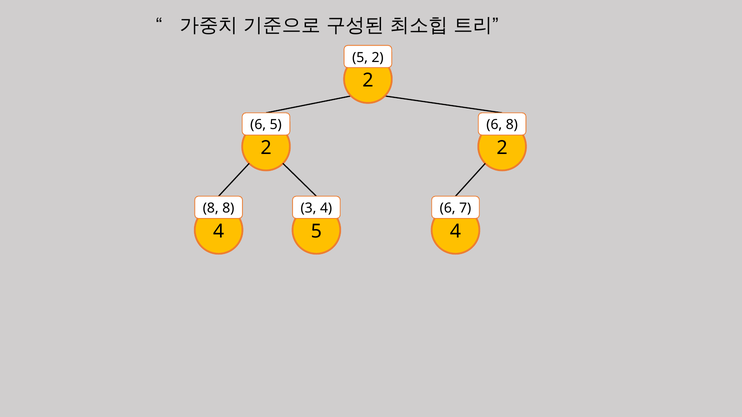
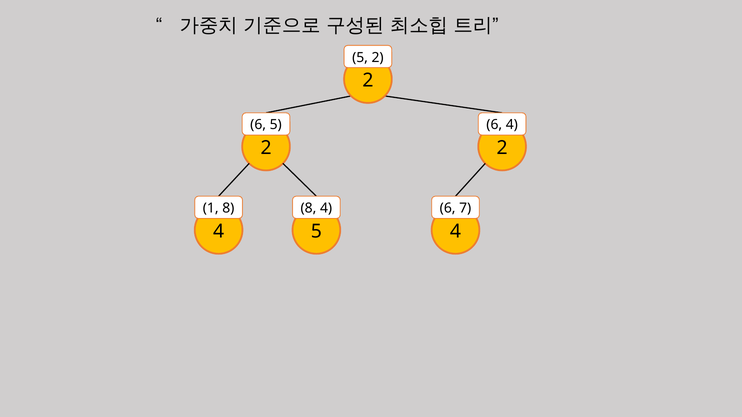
6 8: 8 -> 4
8 at (211, 208): 8 -> 1
3 at (308, 208): 3 -> 8
